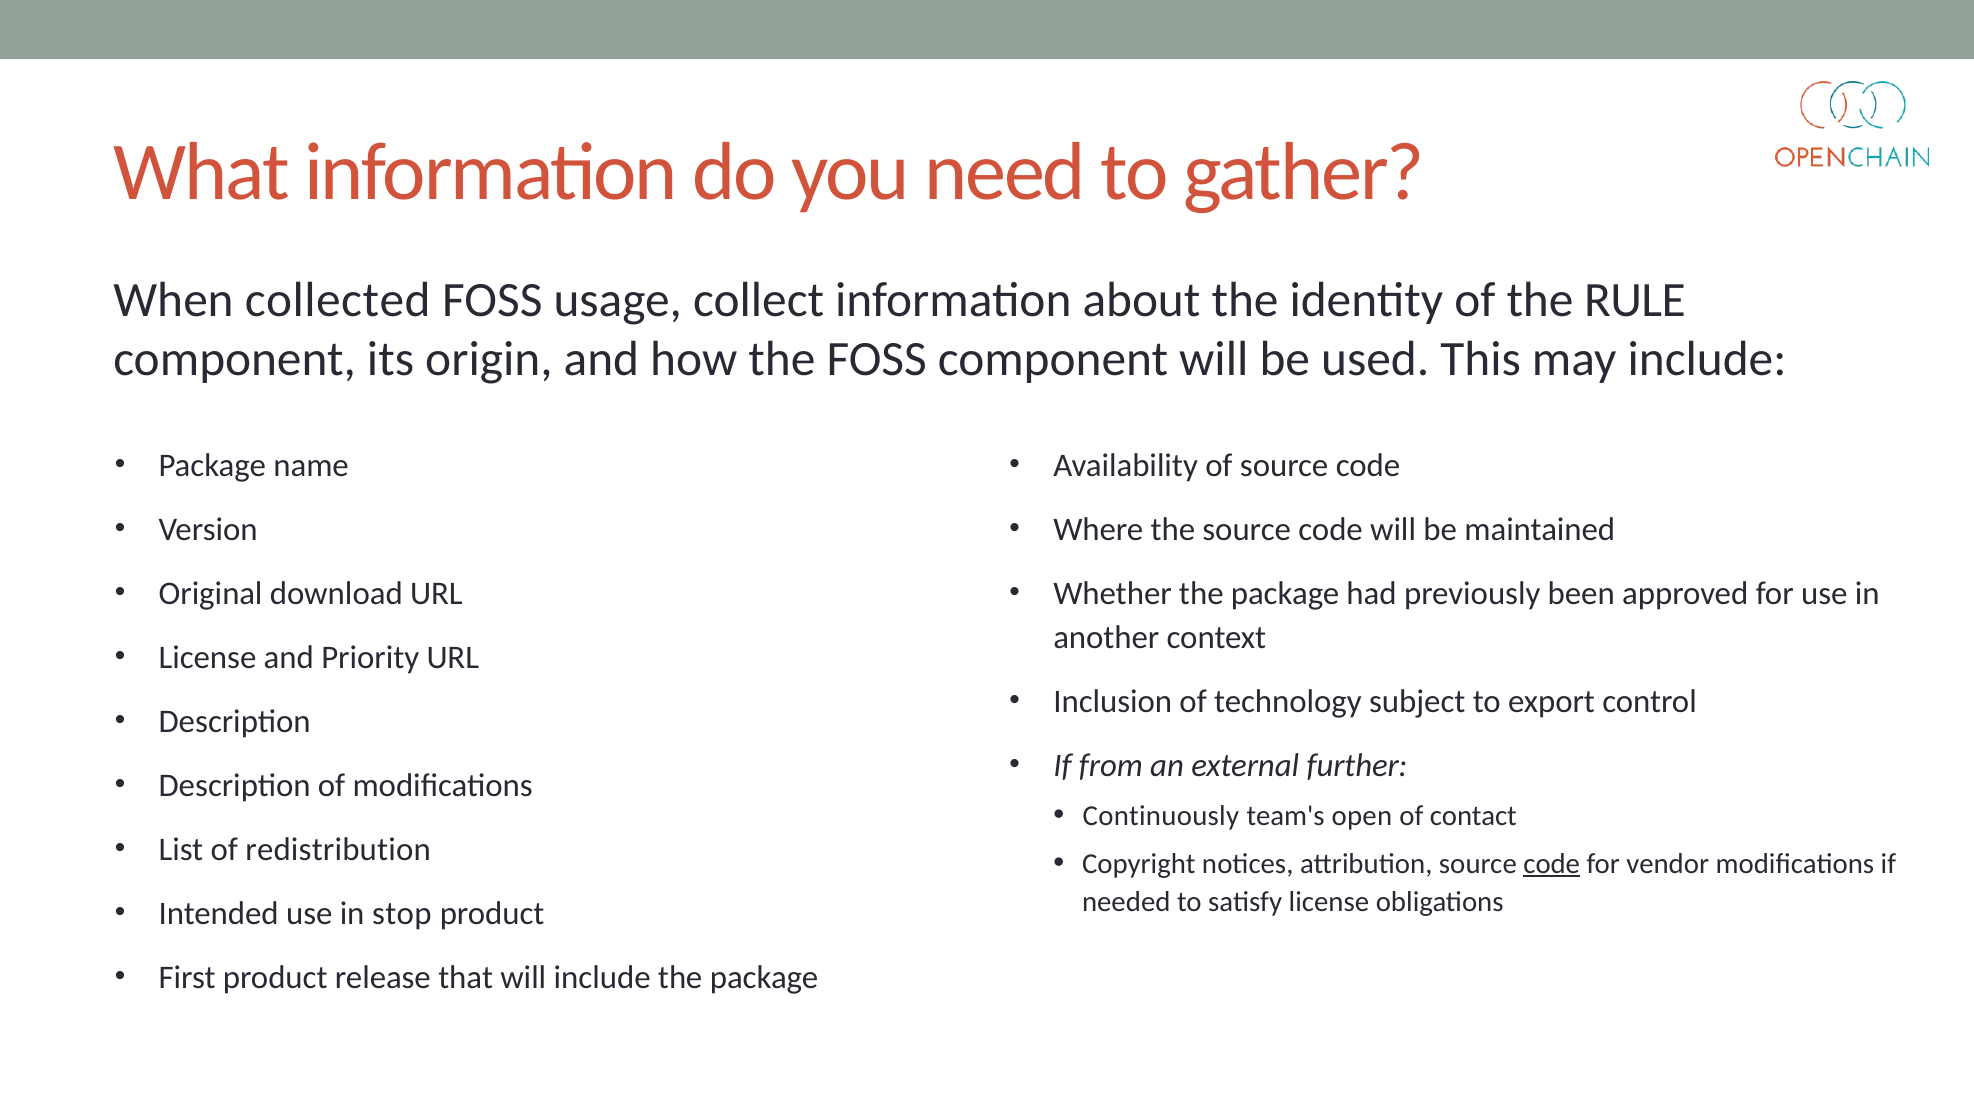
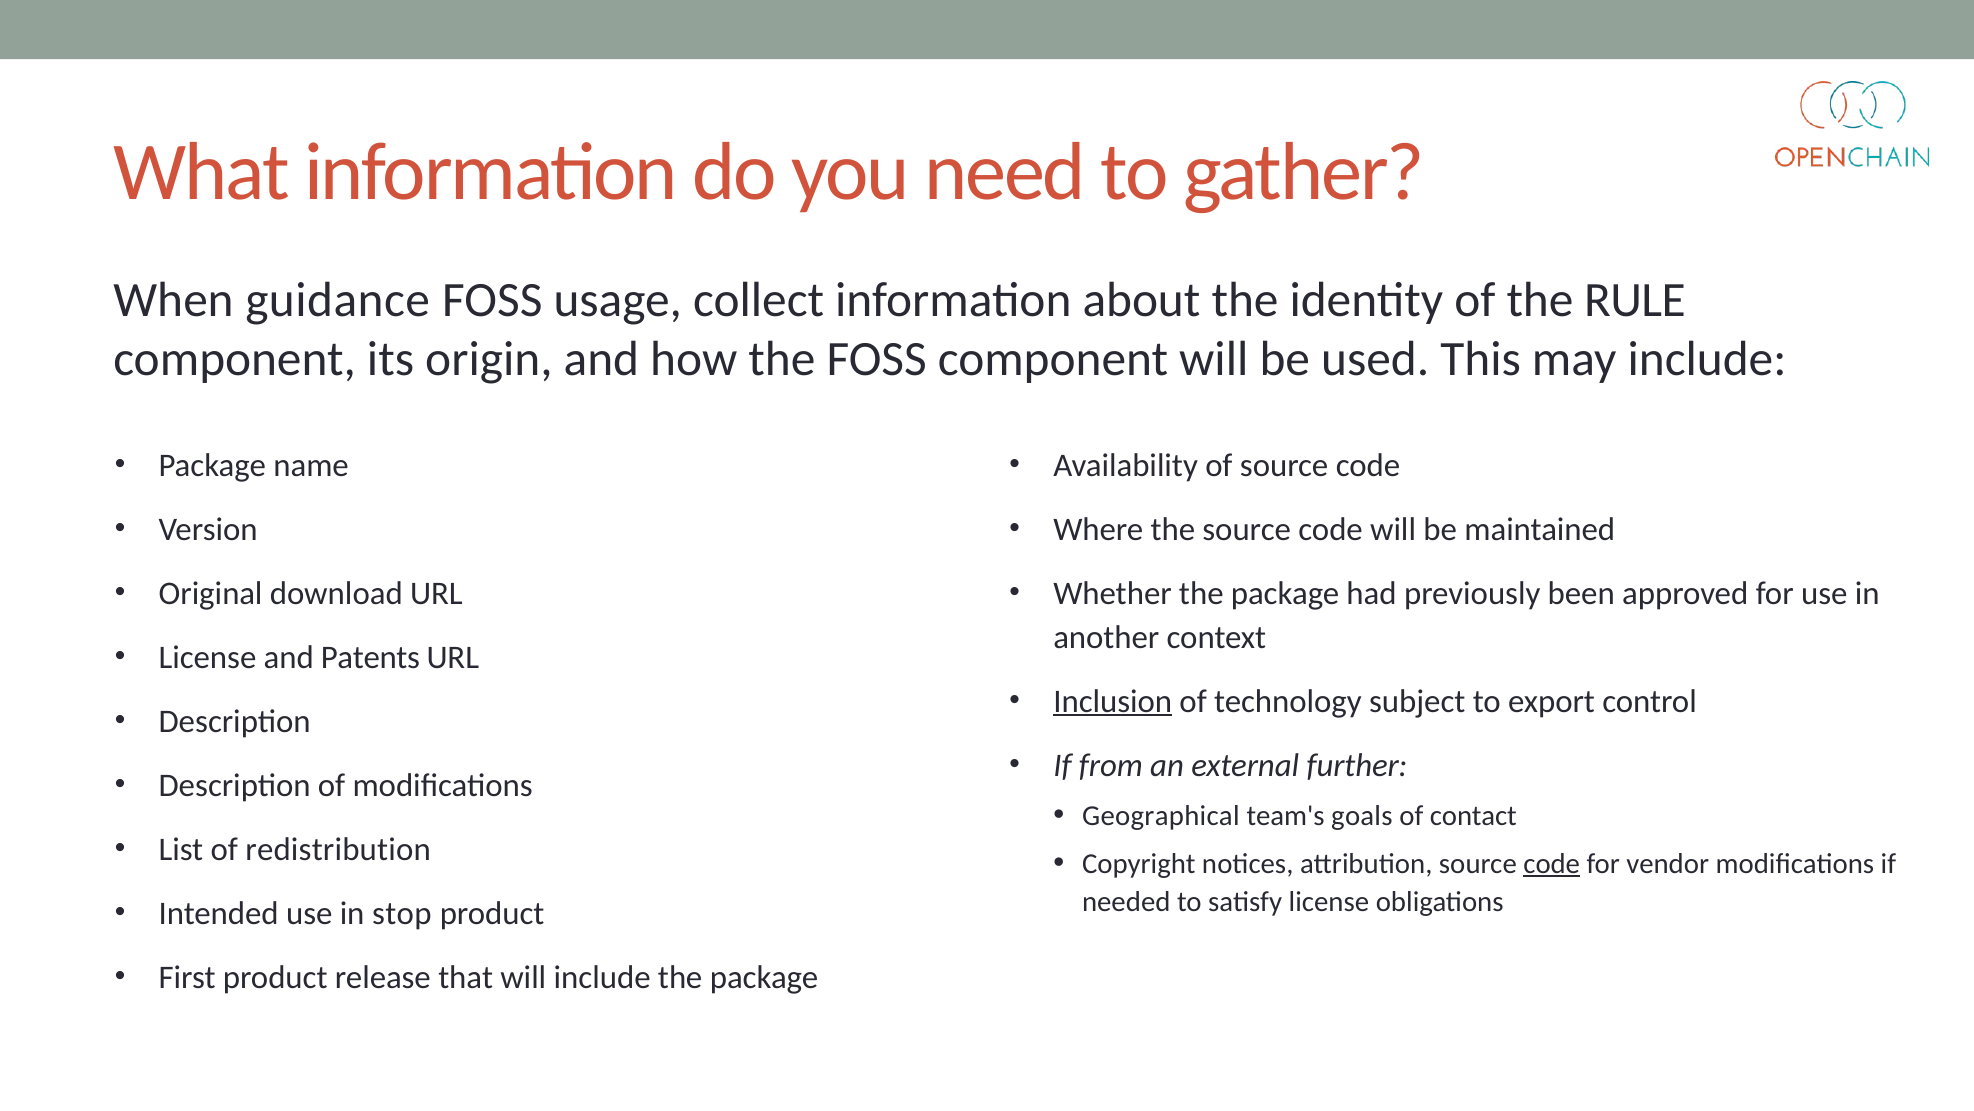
collected: collected -> guidance
Priority: Priority -> Patents
Inclusion underline: none -> present
Continuously: Continuously -> Geographical
open: open -> goals
